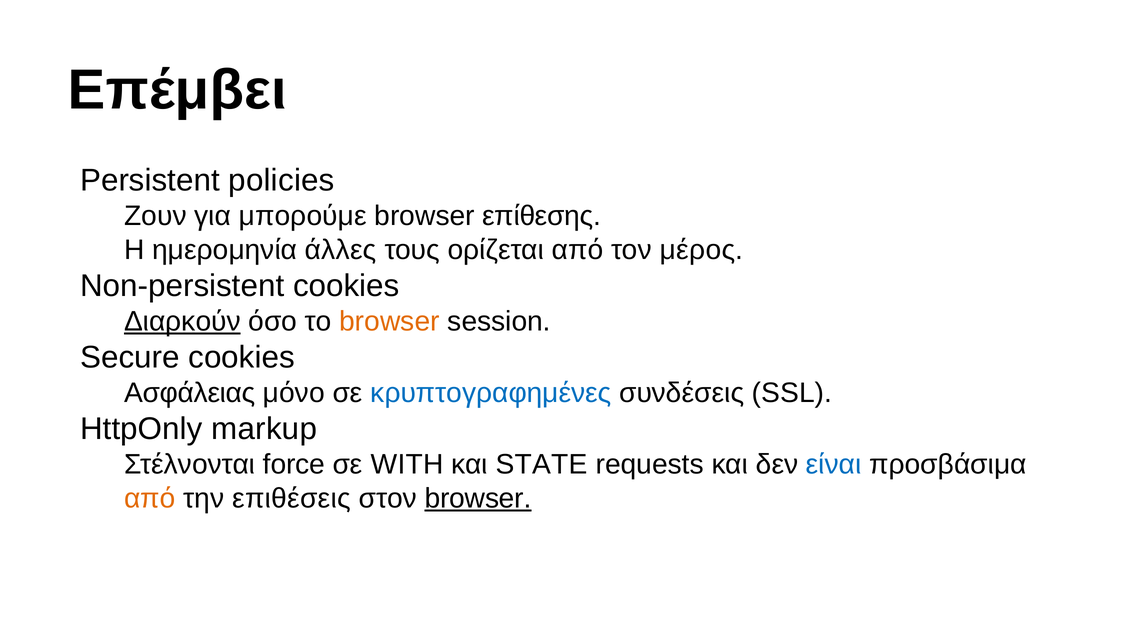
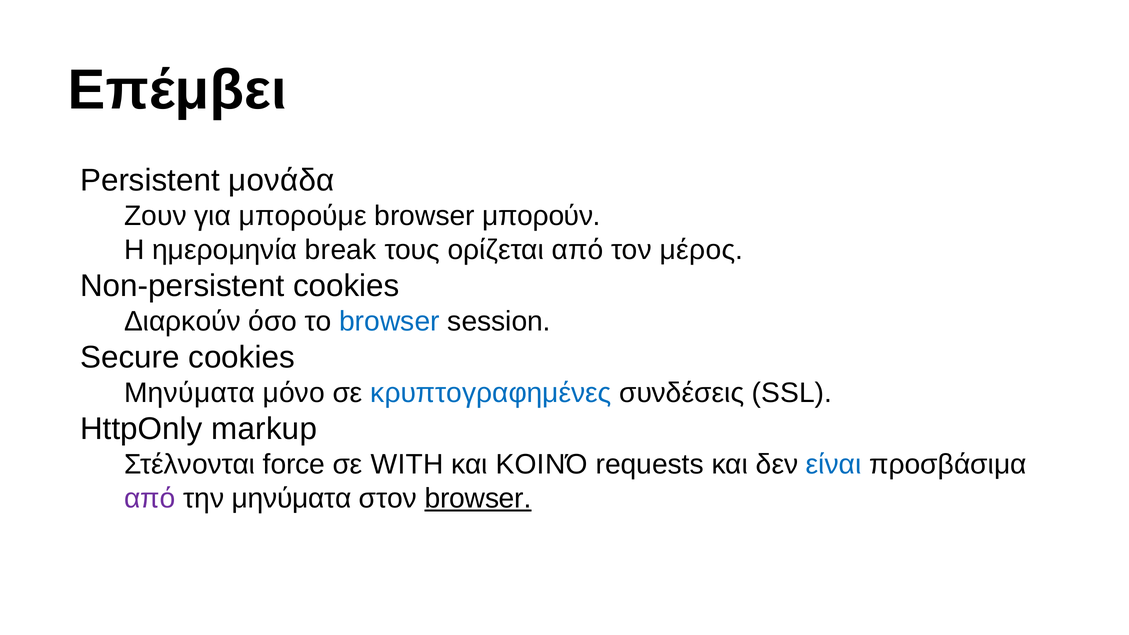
policies: policies -> μονάδα
επίθεσης: επίθεσης -> μπορούν
άλλες: άλλες -> break
Διαρκούν underline: present -> none
browser at (389, 321) colour: orange -> blue
Ασφάλειας at (190, 393): Ασφάλειας -> Μηνύματα
STATE: STATE -> ΚΟΙΝΌ
από at (150, 498) colour: orange -> purple
την επιθέσεις: επιθέσεις -> μηνύματα
